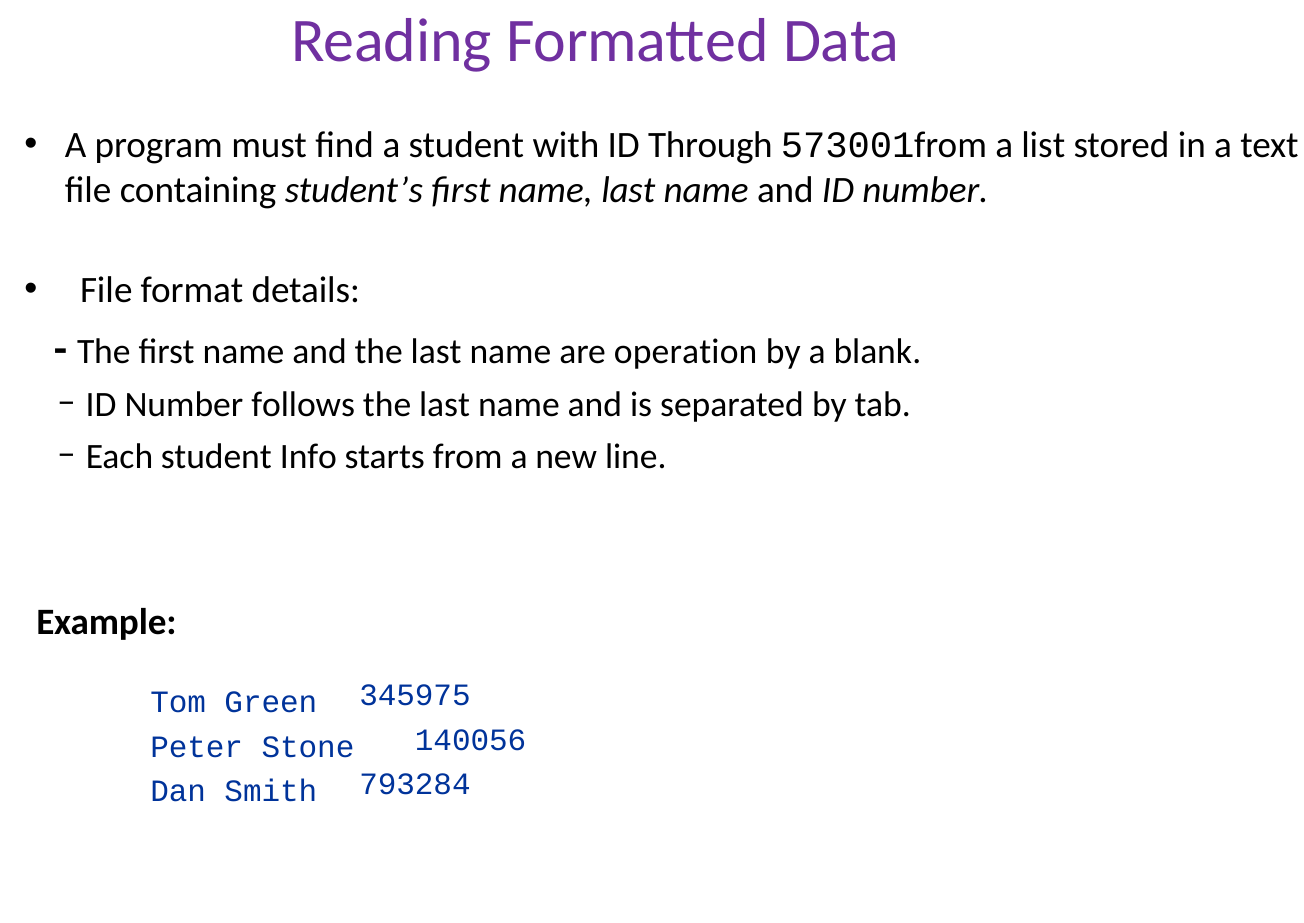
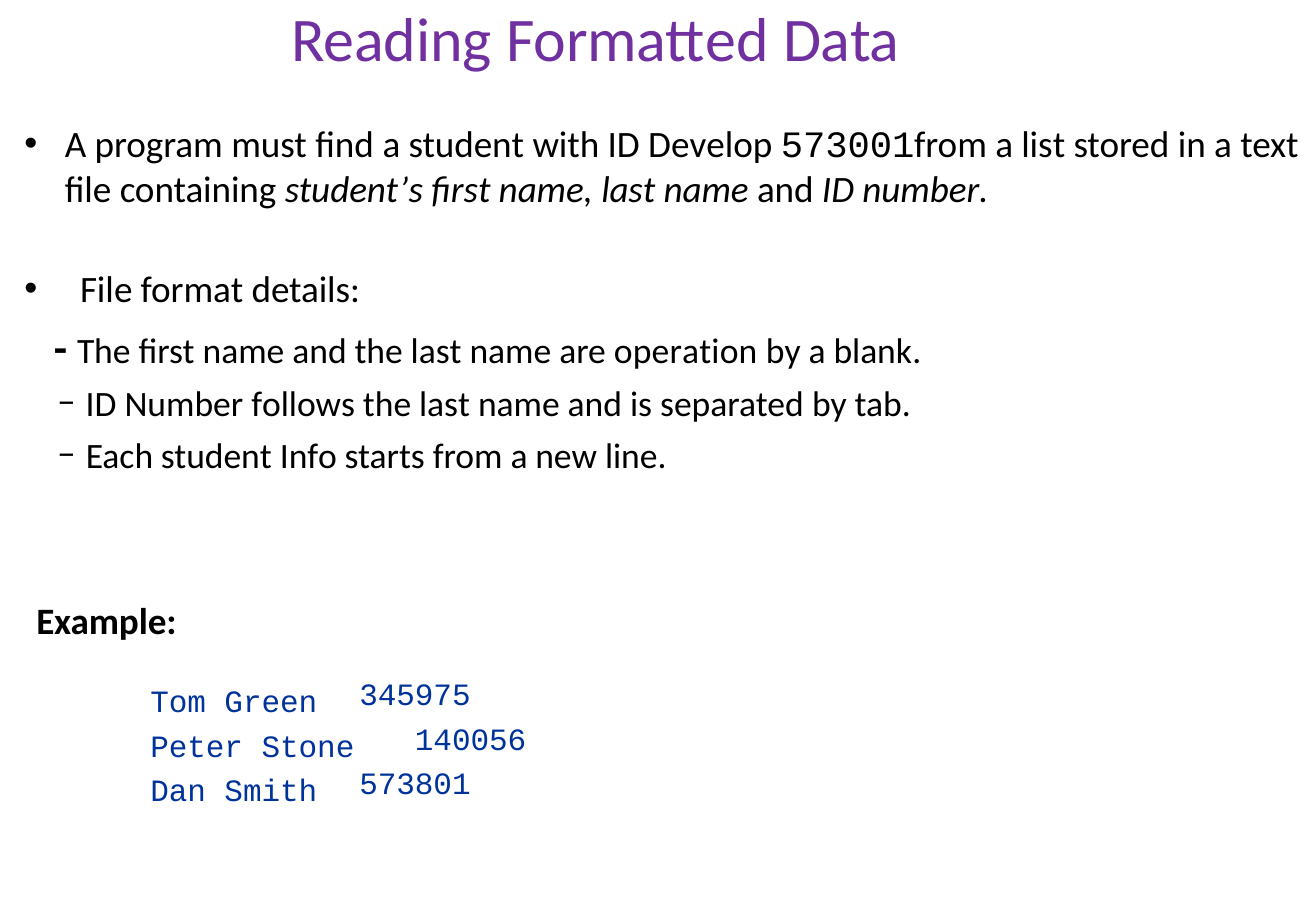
Through: Through -> Develop
793284: 793284 -> 573801
